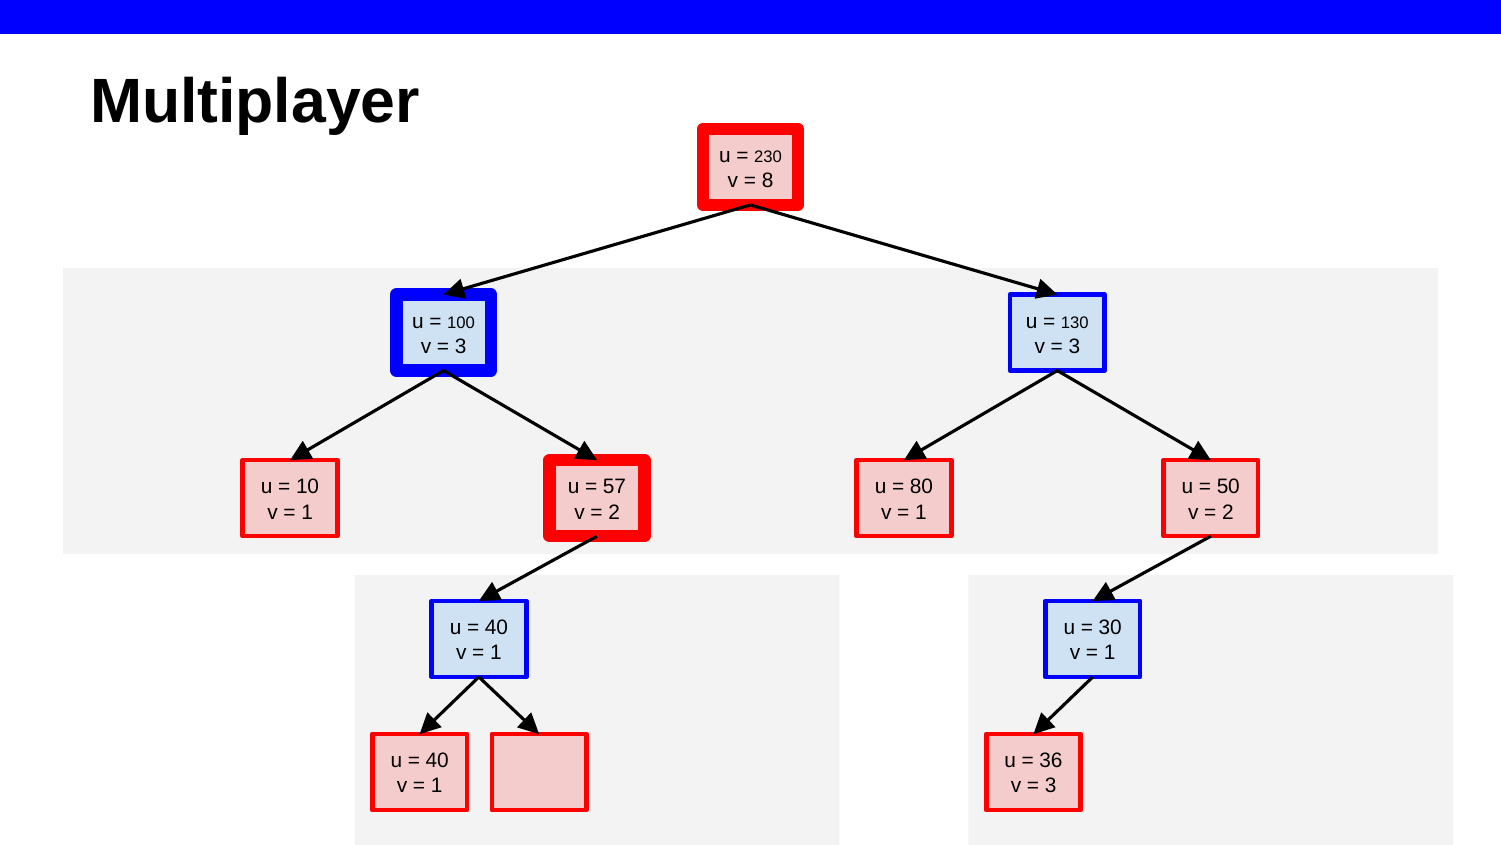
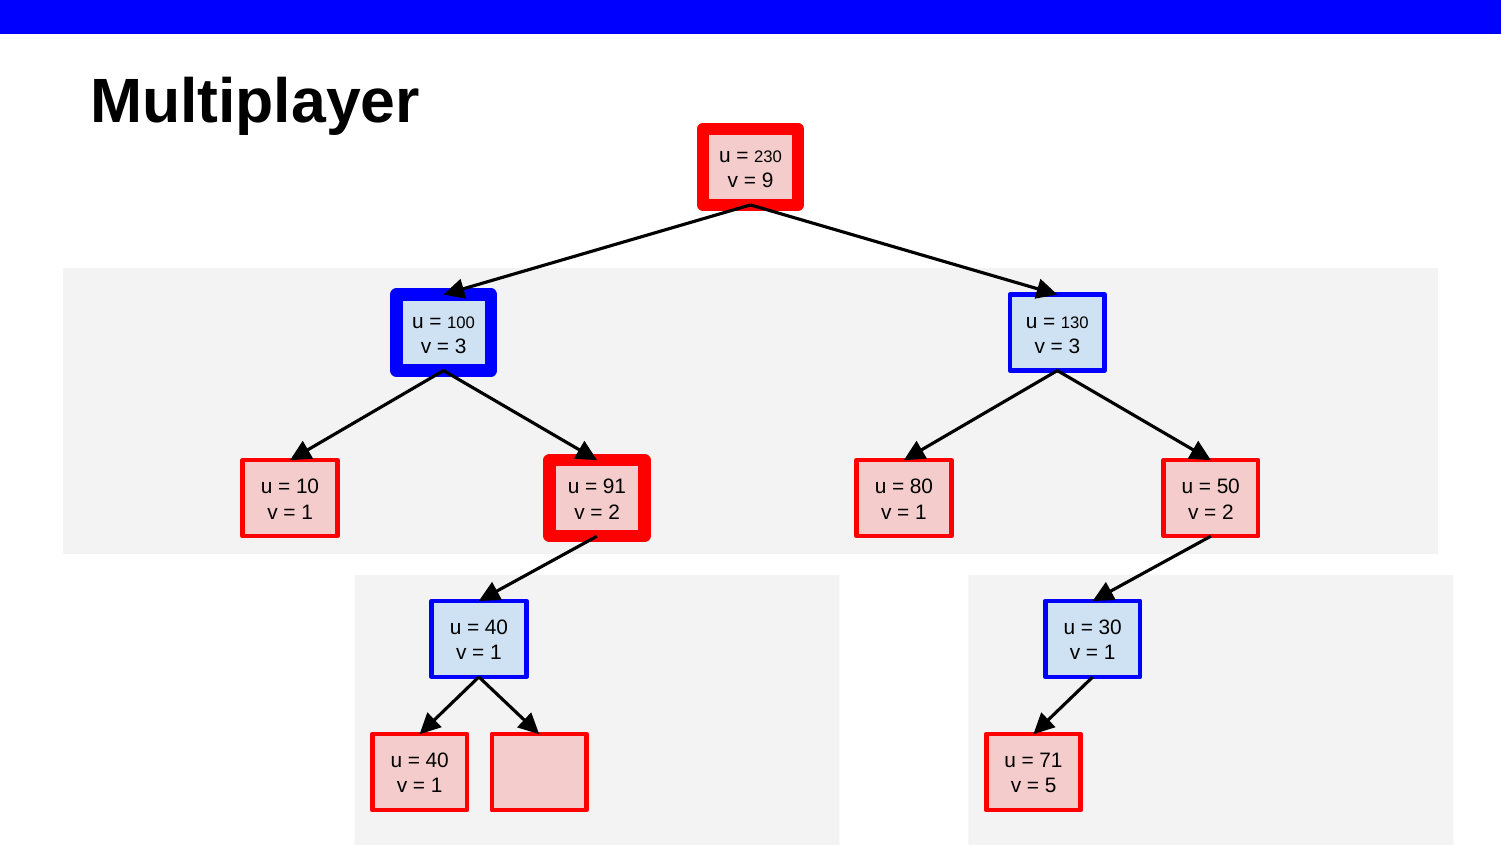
8: 8 -> 9
57: 57 -> 91
36: 36 -> 71
3 at (1051, 785): 3 -> 5
